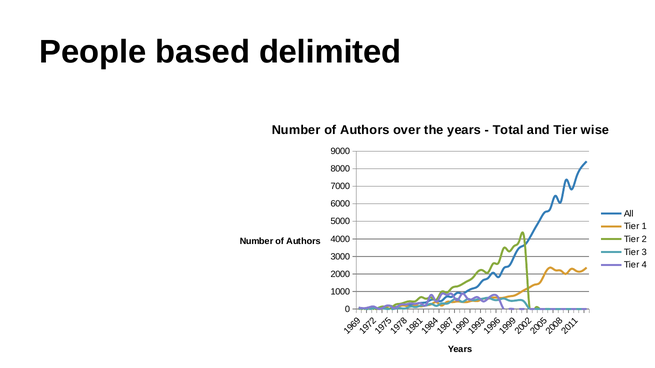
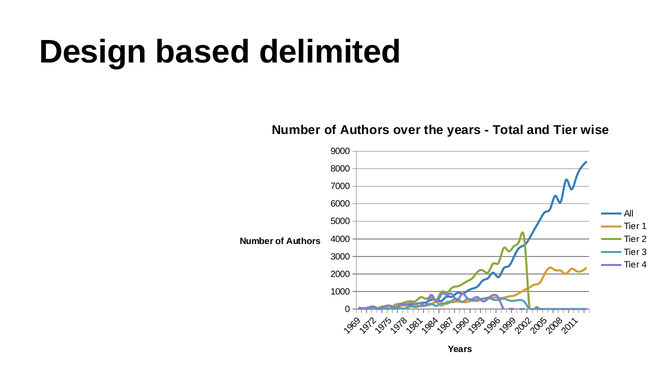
People: People -> Design
